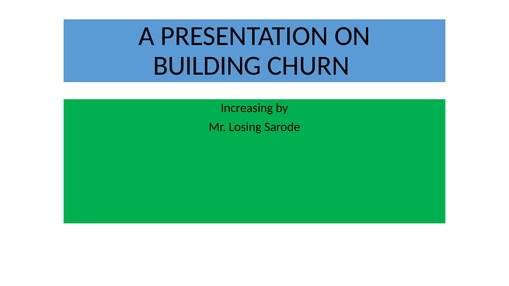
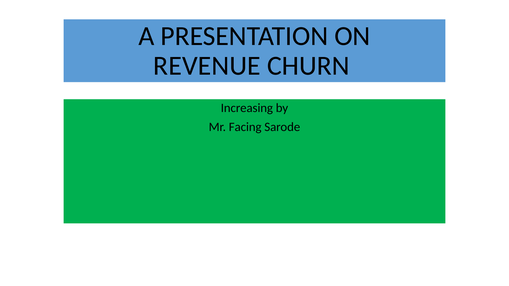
BUILDING: BUILDING -> REVENUE
Losing: Losing -> Facing
